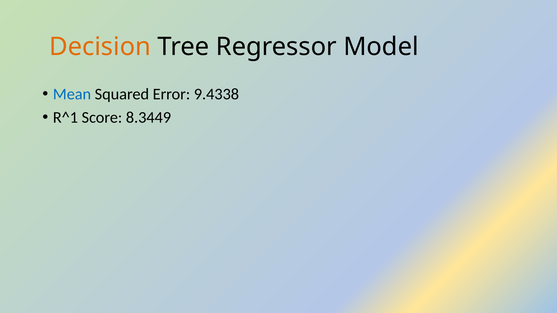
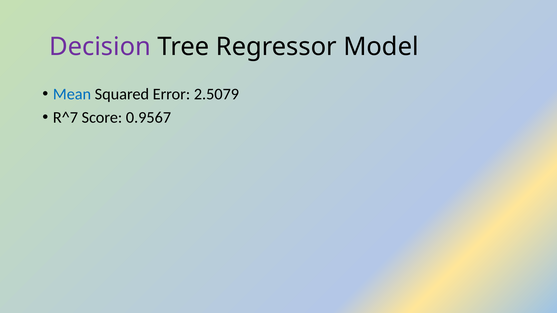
Decision colour: orange -> purple
9.4338: 9.4338 -> 2.5079
R^1: R^1 -> R^7
8.3449: 8.3449 -> 0.9567
